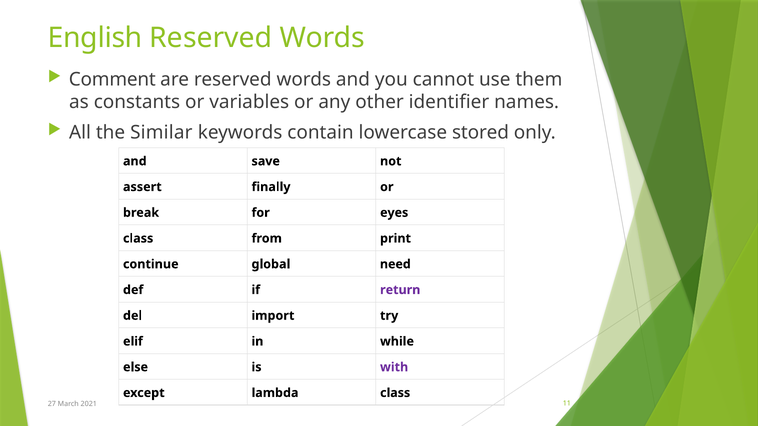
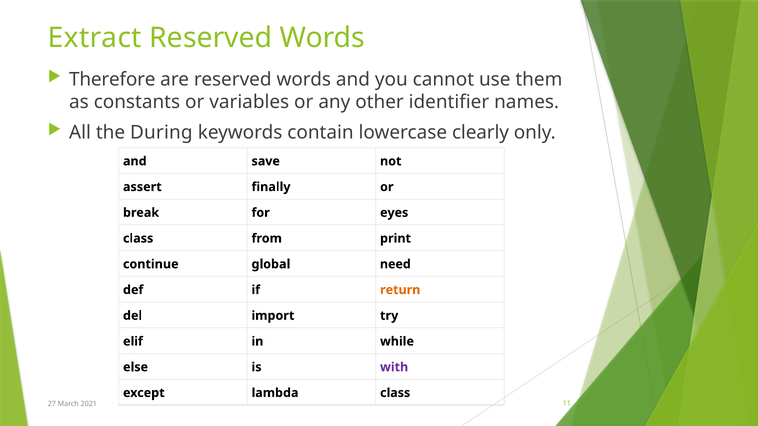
English: English -> Extract
Comment: Comment -> Therefore
Similar: Similar -> During
stored: stored -> clearly
return colour: purple -> orange
